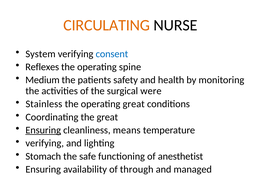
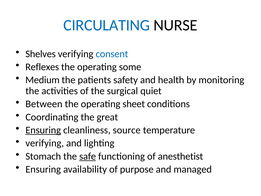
CIRCULATING colour: orange -> blue
System: System -> Shelves
spine: spine -> some
were: were -> quiet
Stainless: Stainless -> Between
operating great: great -> sheet
means: means -> source
safe underline: none -> present
through: through -> purpose
